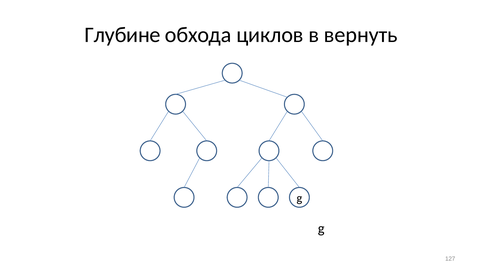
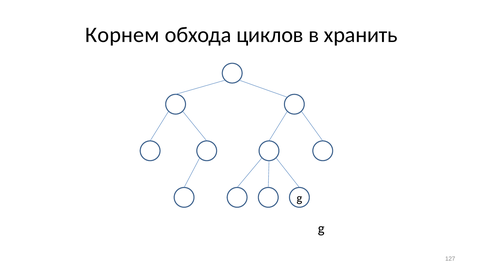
Глубине: Глубине -> Корнем
вернуть: вернуть -> хранить
